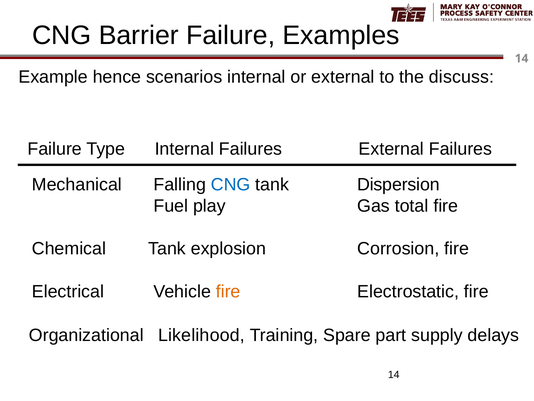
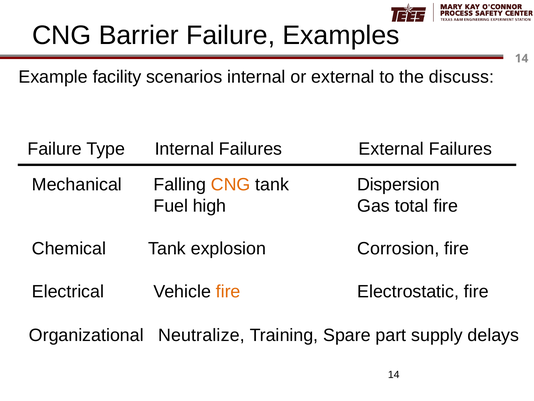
hence: hence -> facility
CNG at (231, 184) colour: blue -> orange
play: play -> high
Likelihood: Likelihood -> Neutralize
